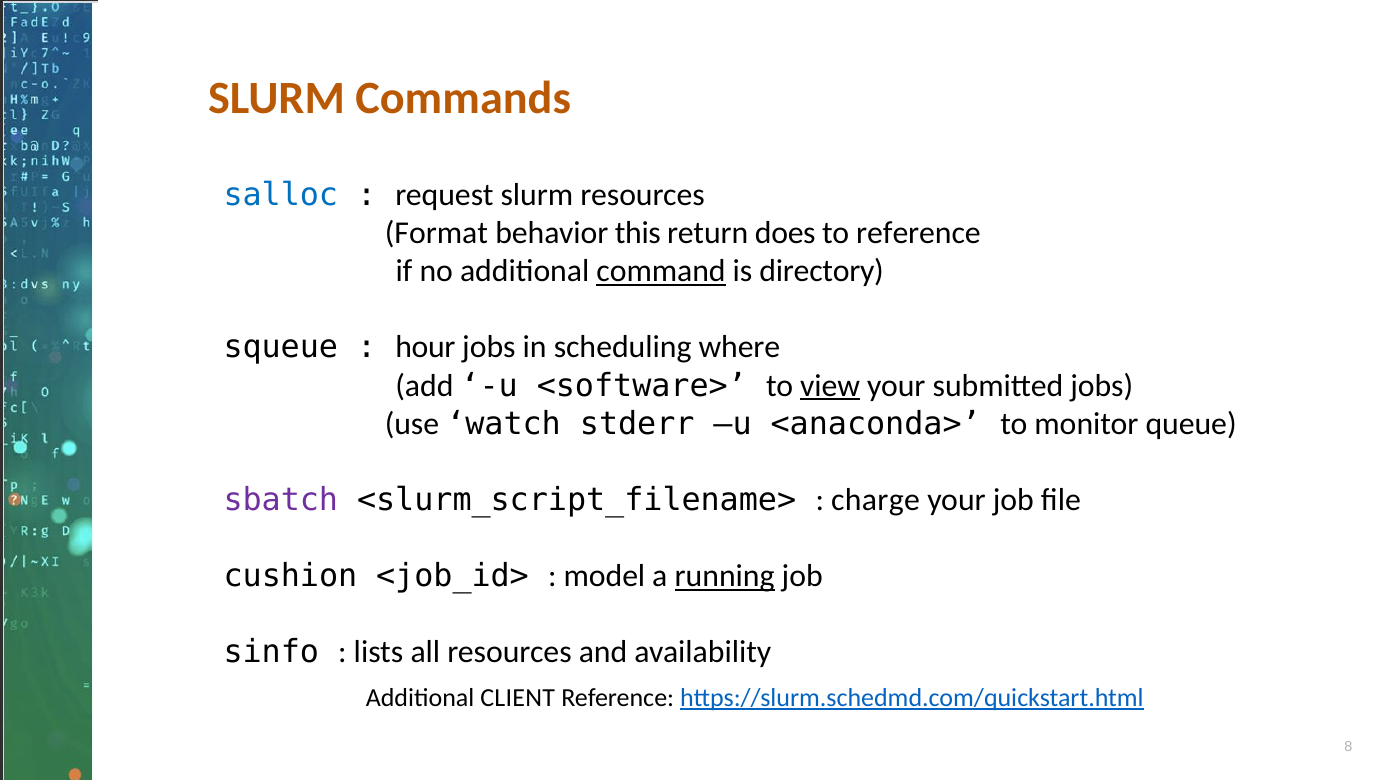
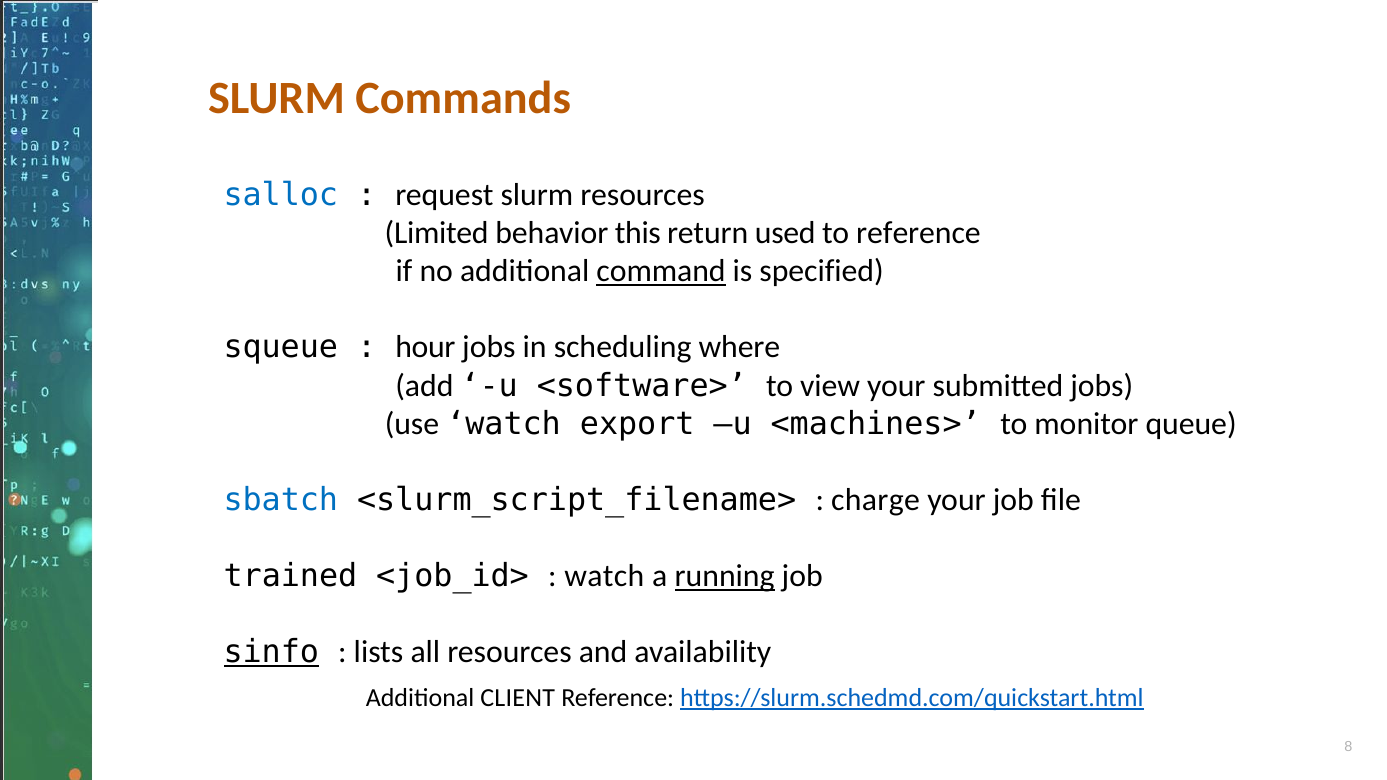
Format: Format -> Limited
does: does -> used
directory: directory -> specified
view underline: present -> none
stderr: stderr -> export
<anaconda>: <anaconda> -> <machines>
sbatch colour: purple -> blue
cushion: cushion -> trained
model at (604, 576): model -> watch
sinfo underline: none -> present
